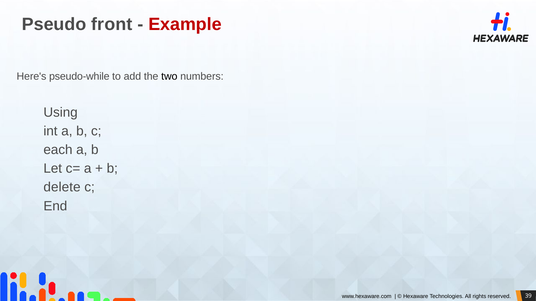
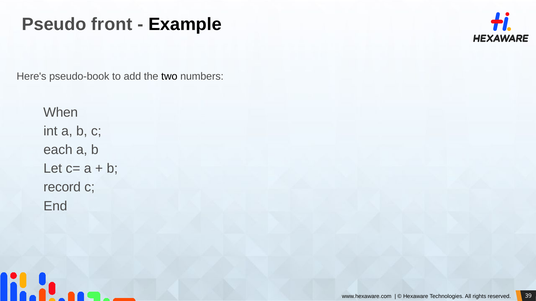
Example colour: red -> black
pseudo-while: pseudo-while -> pseudo-book
Using: Using -> When
delete: delete -> record
